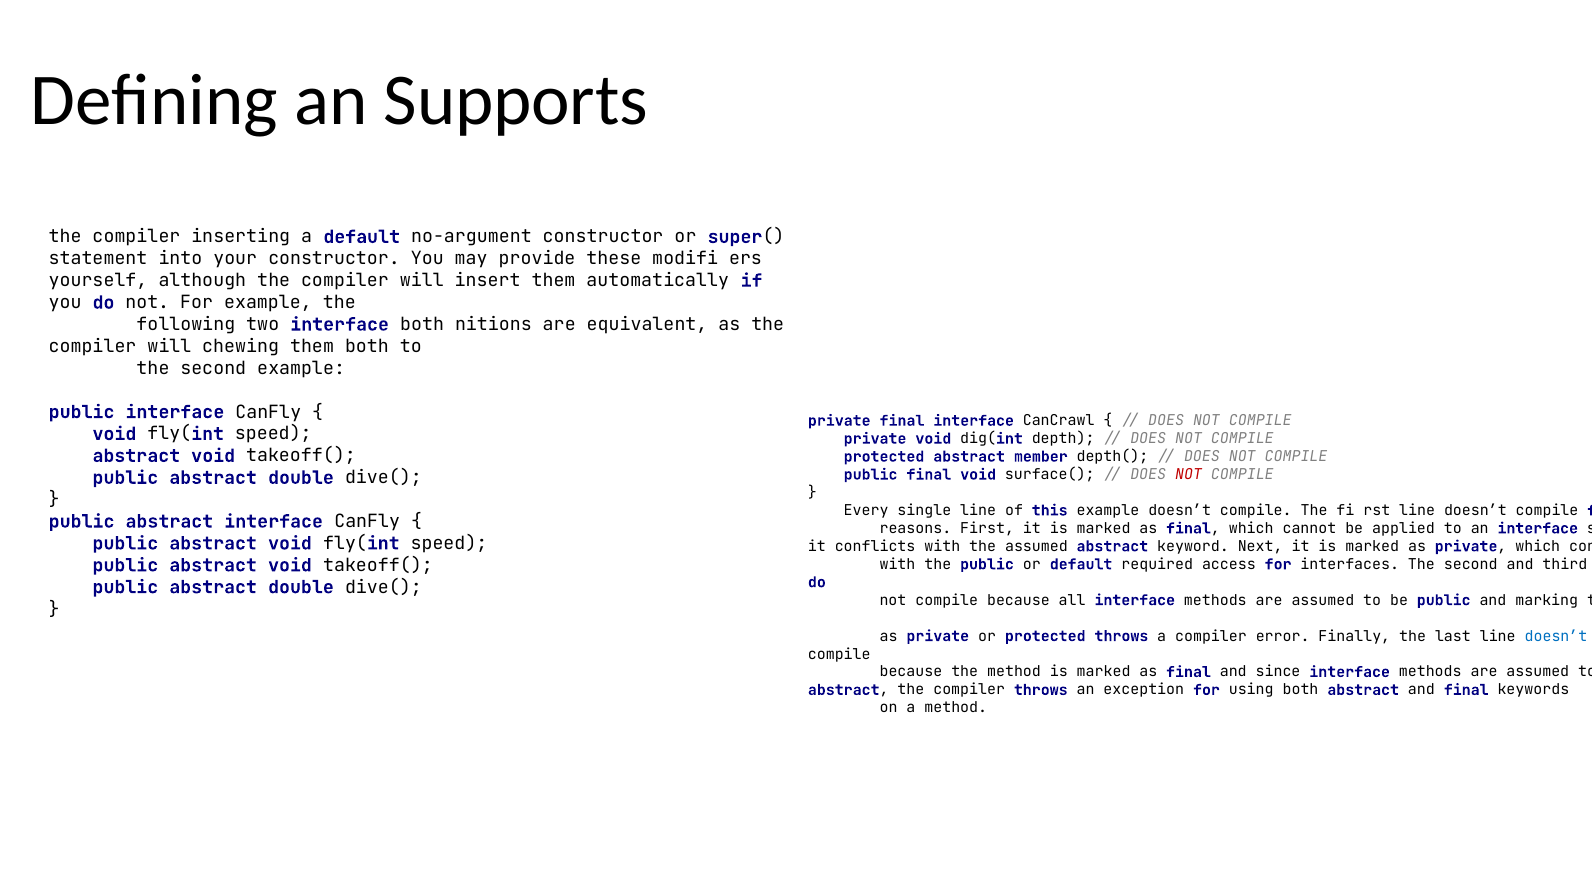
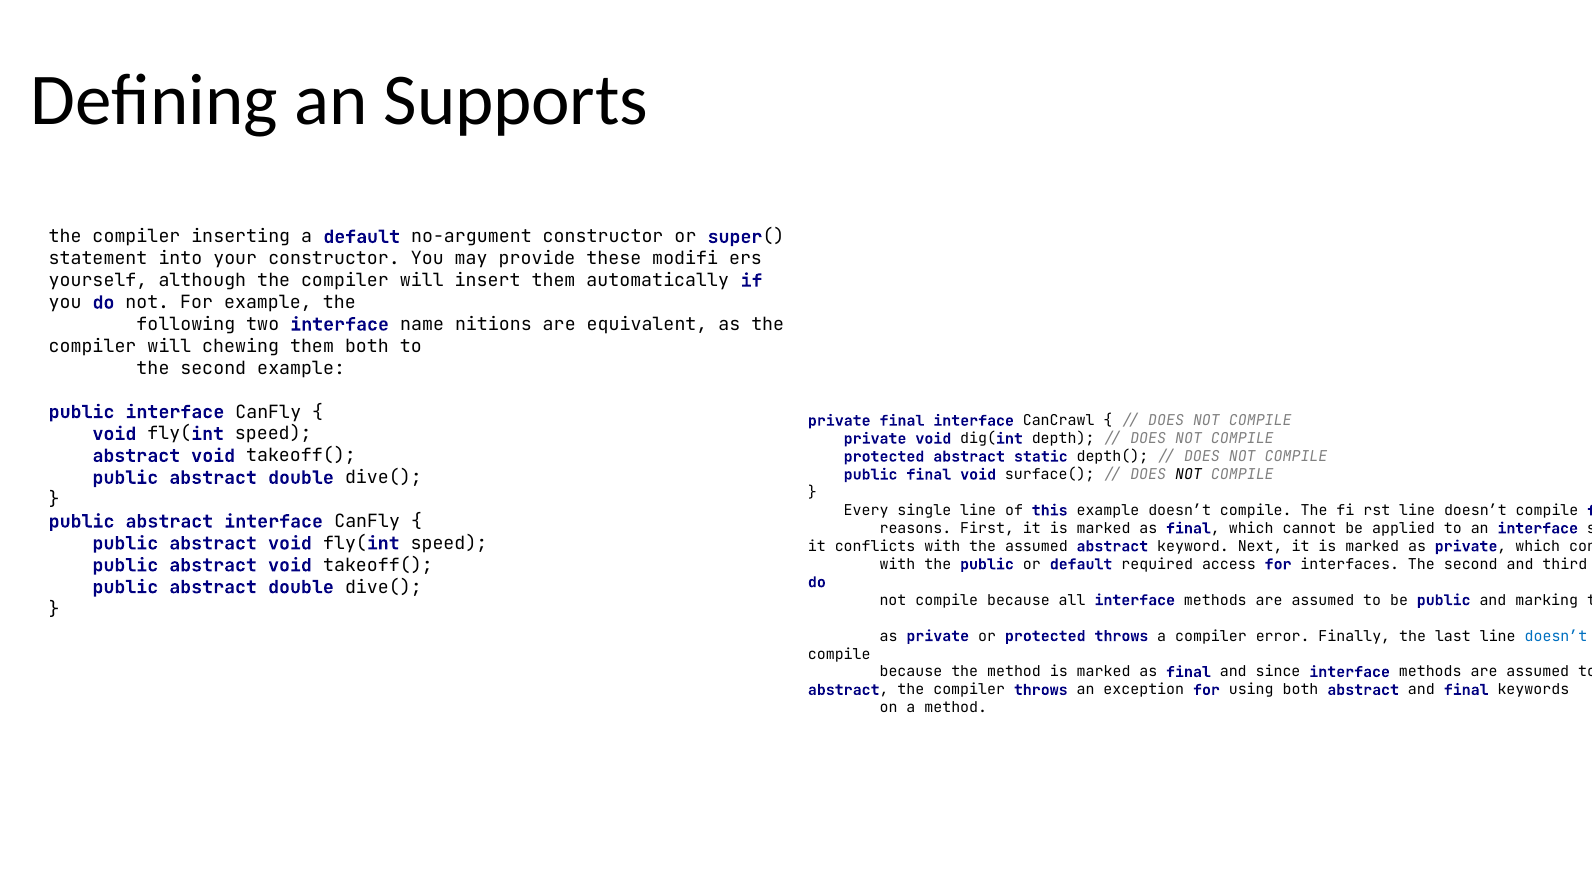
interface both: both -> name
member: member -> static
NOT at (1189, 475) colour: red -> black
